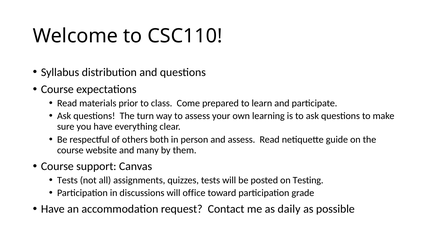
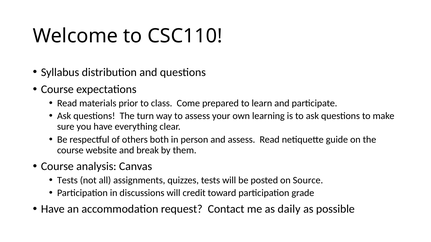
many: many -> break
support: support -> analysis
Testing: Testing -> Source
office: office -> credit
